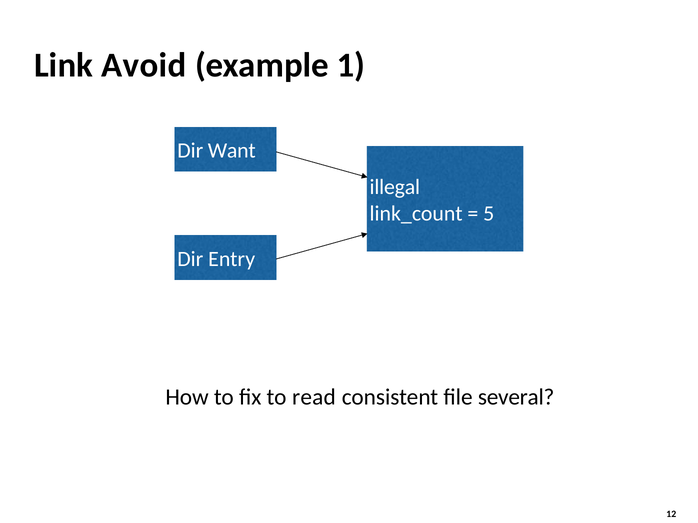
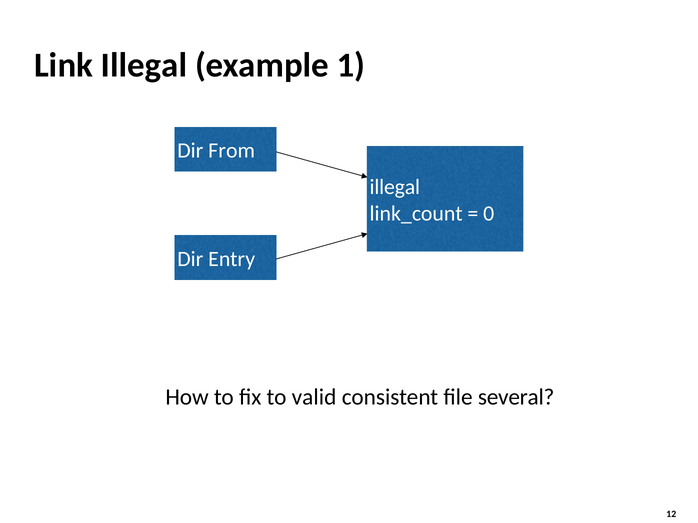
Link Avoid: Avoid -> Illegal
Want: Want -> From
5: 5 -> 0
read: read -> valid
